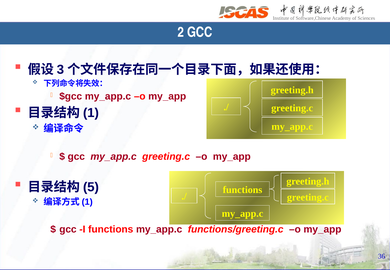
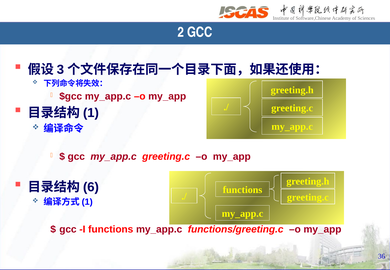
5: 5 -> 6
